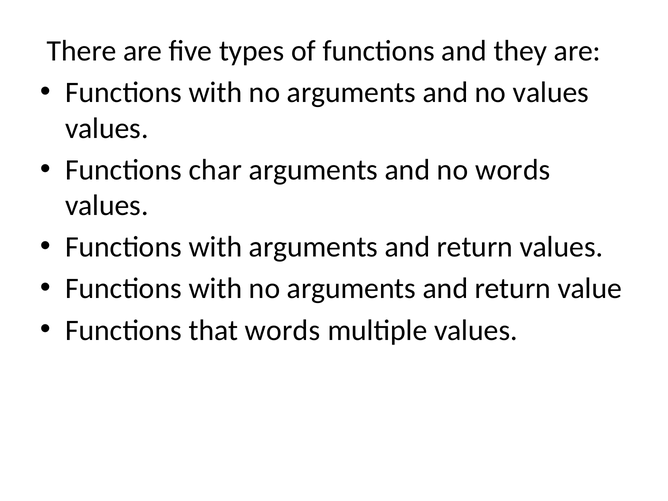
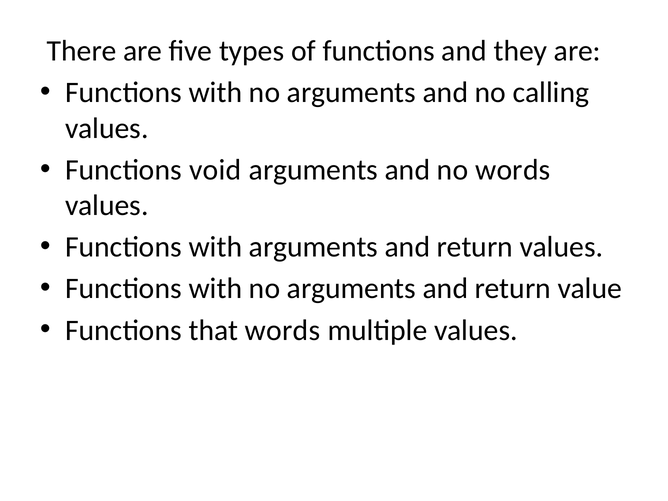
no values: values -> calling
char: char -> void
